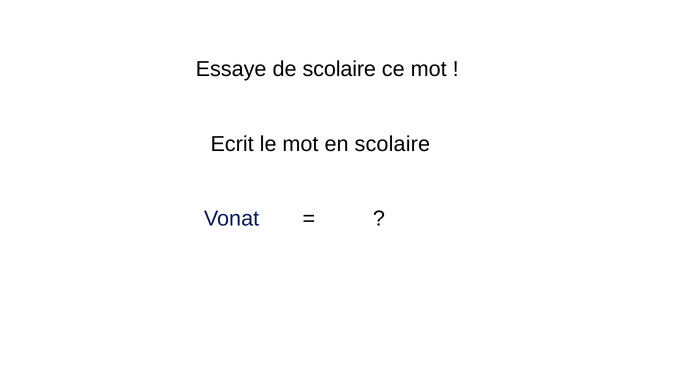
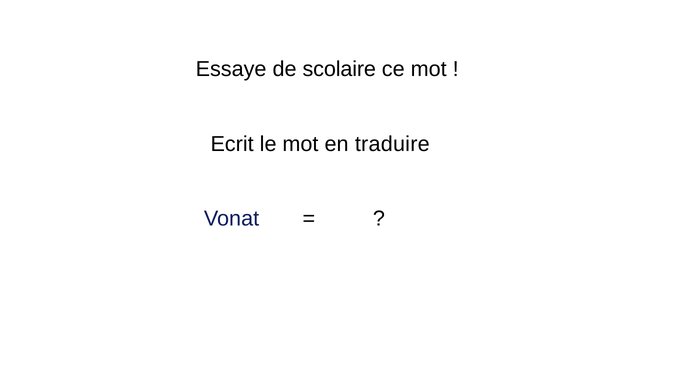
en scolaire: scolaire -> traduire
